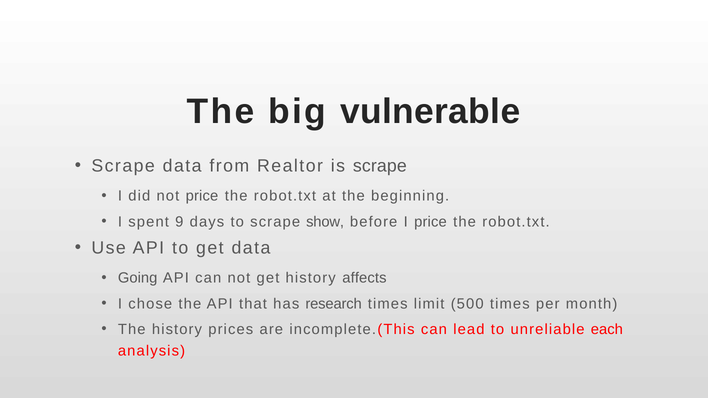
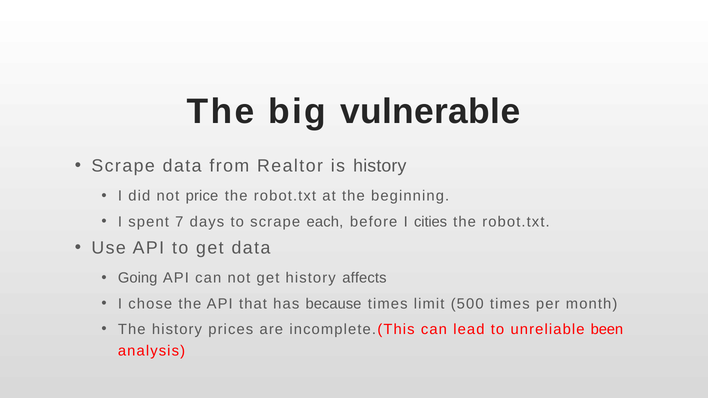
is scrape: scrape -> history
9: 9 -> 7
show: show -> each
I price: price -> cities
research: research -> because
each: each -> been
